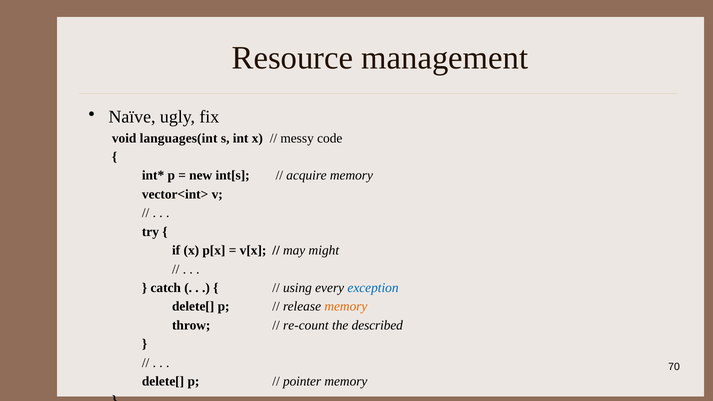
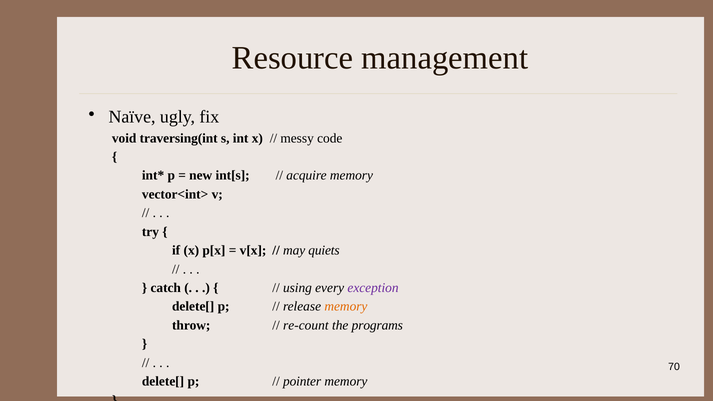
languages(int: languages(int -> traversing(int
might: might -> quiets
exception colour: blue -> purple
described: described -> programs
